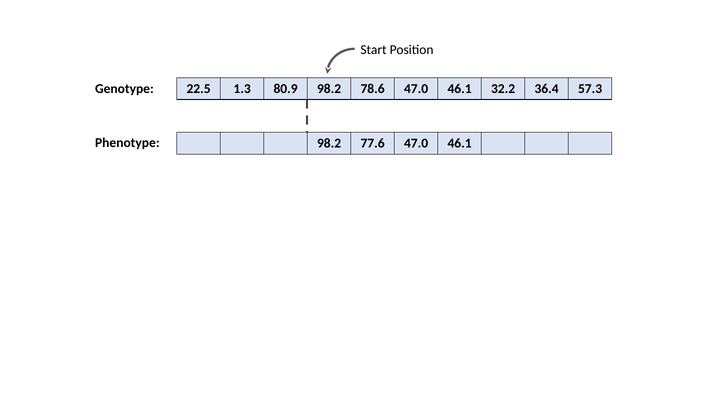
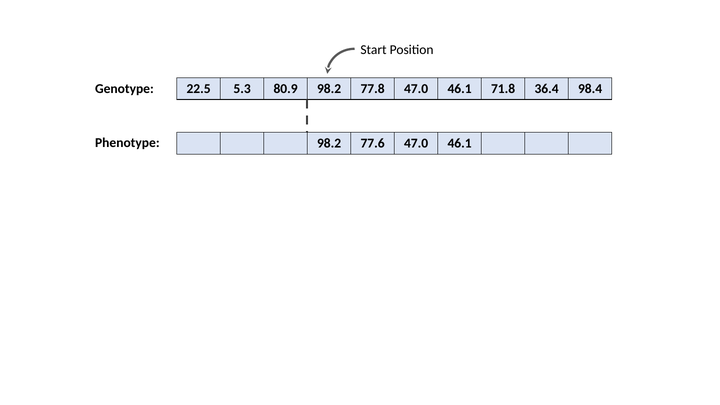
1.3: 1.3 -> 5.3
78.6: 78.6 -> 77.8
32.2: 32.2 -> 71.8
57.3: 57.3 -> 98.4
